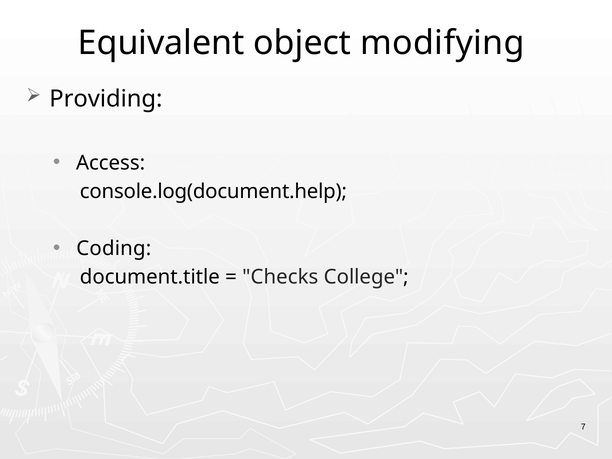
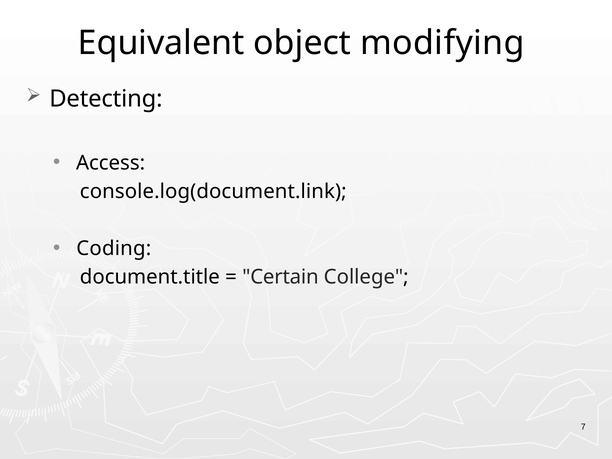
Providing: Providing -> Detecting
console.log(document.help: console.log(document.help -> console.log(document.link
Checks: Checks -> Certain
